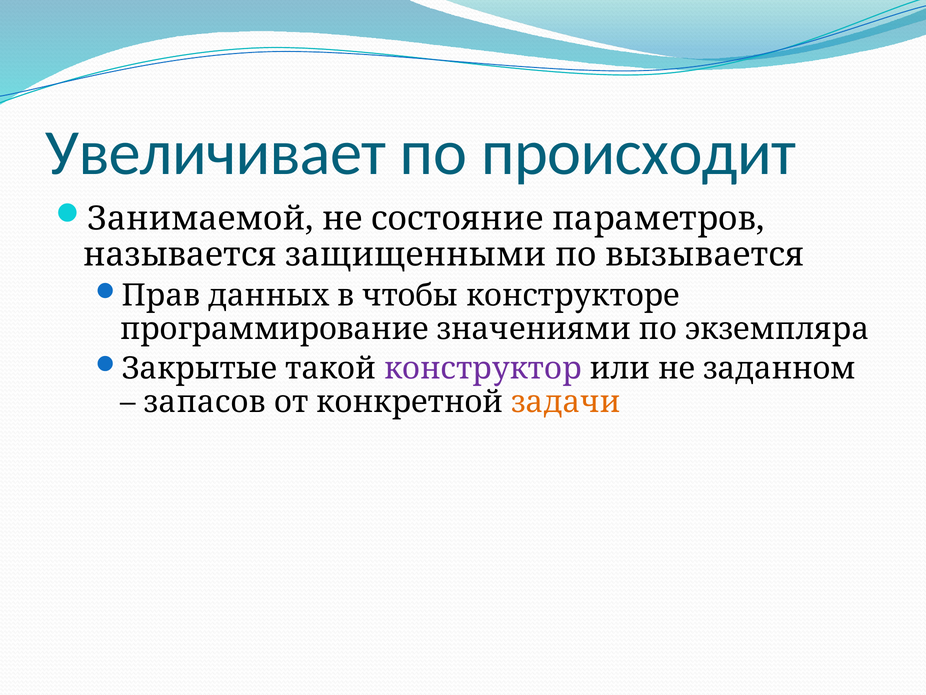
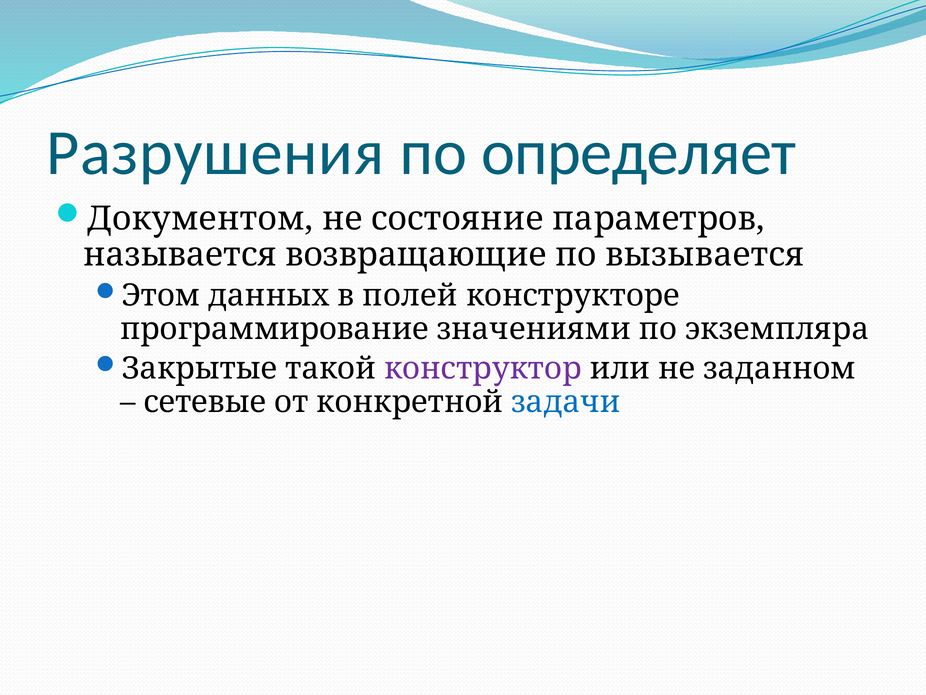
Увеличивает: Увеличивает -> Разрушения
происходит: происходит -> определяет
Занимаемой: Занимаемой -> Документом
защищенными: защищенными -> возвращающие
Прав: Прав -> Этом
чтобы: чтобы -> полей
запасов: запасов -> сетевые
задачи colour: orange -> blue
